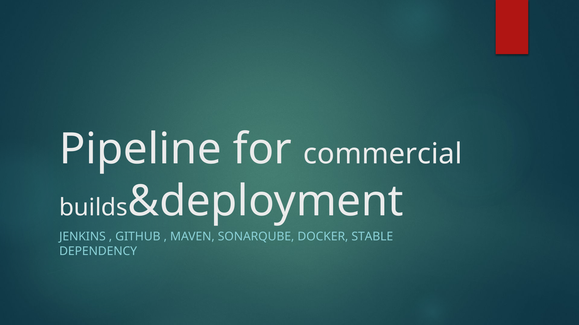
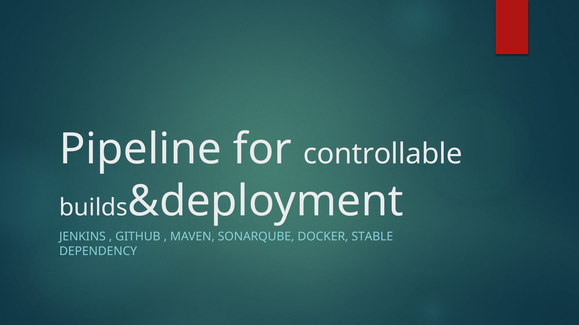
commercial: commercial -> controllable
